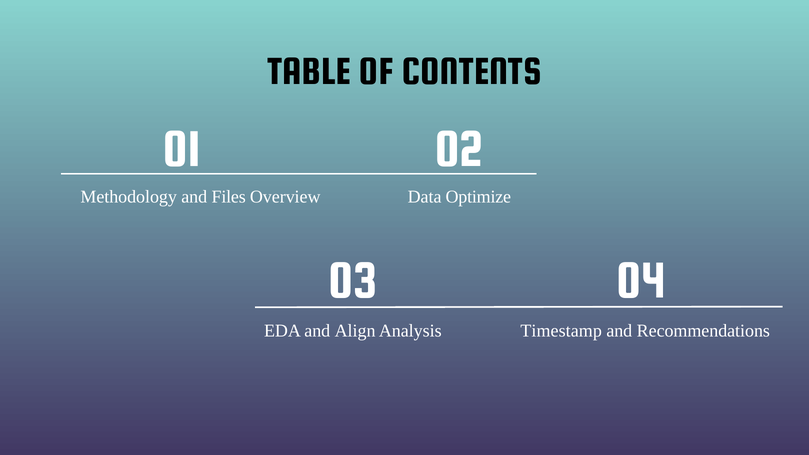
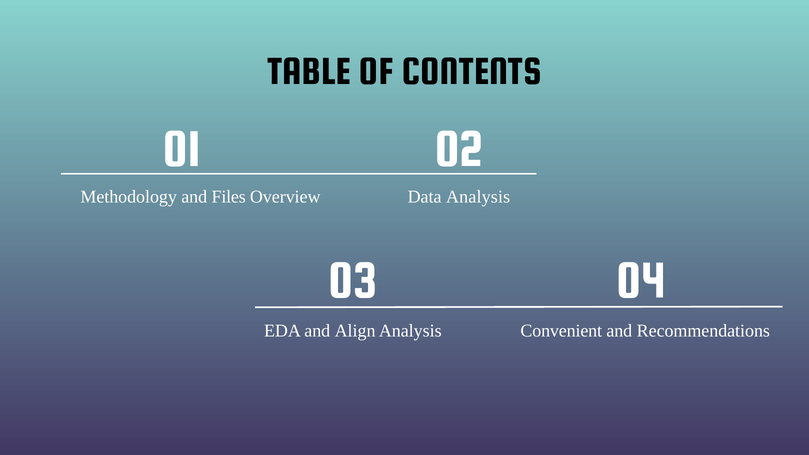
Data Optimize: Optimize -> Analysis
Timestamp: Timestamp -> Convenient
